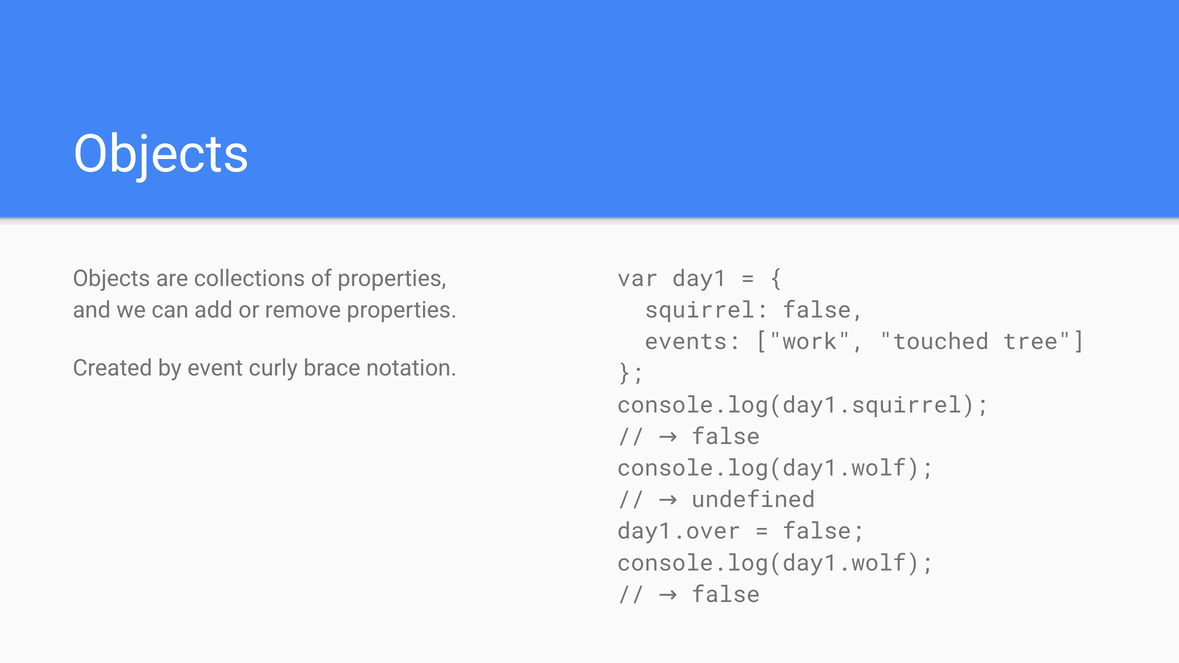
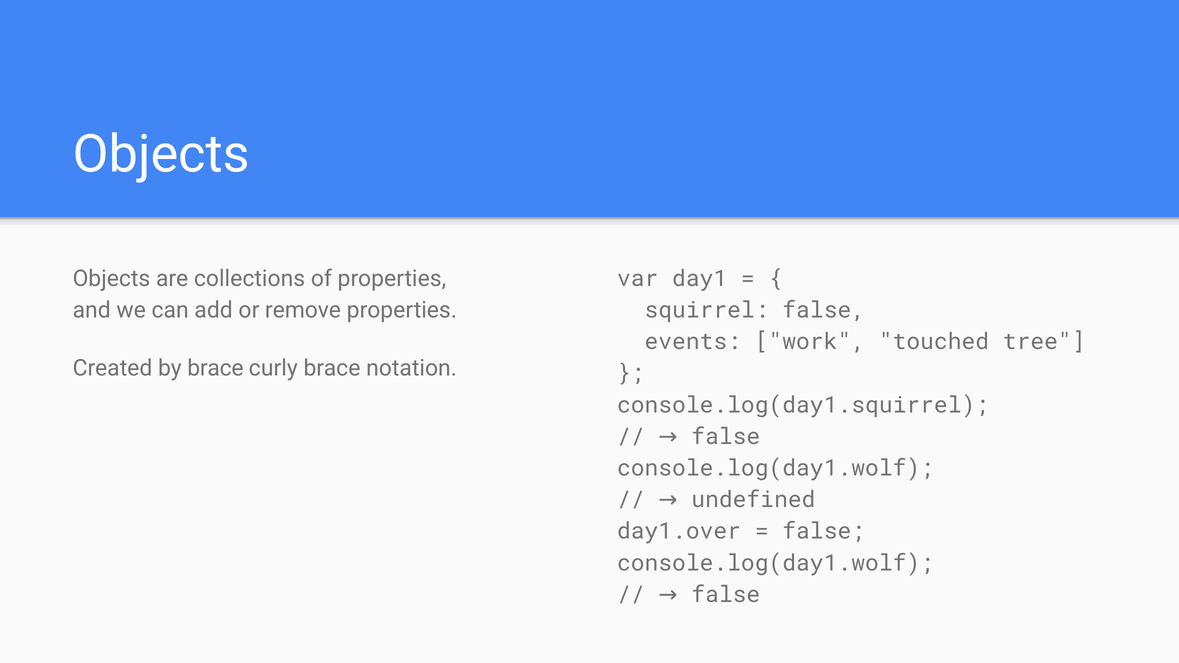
by event: event -> brace
